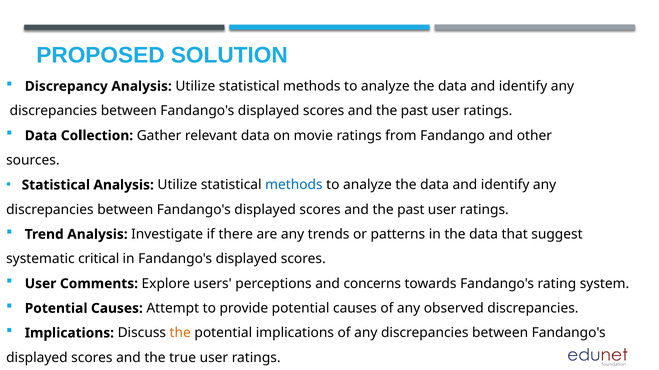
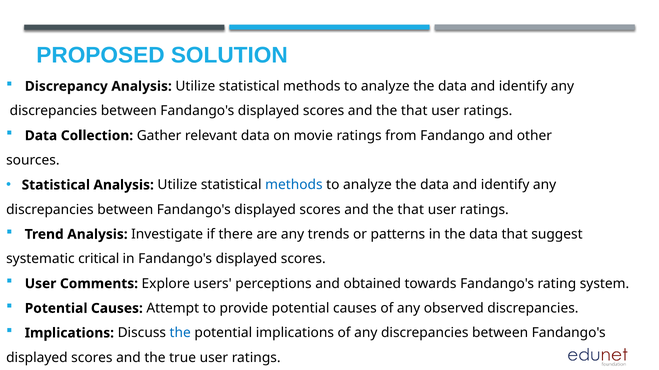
past at (414, 111): past -> that
past at (411, 210): past -> that
concerns: concerns -> obtained
the at (180, 334) colour: orange -> blue
